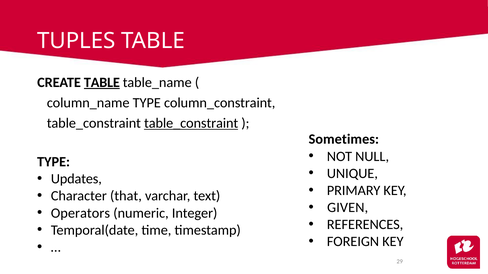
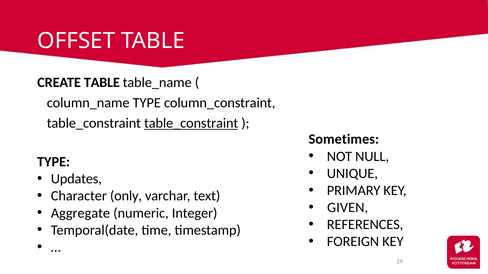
TUPLES: TUPLES -> OFFSET
TABLE at (102, 83) underline: present -> none
that: that -> only
Operators: Operators -> Aggregate
